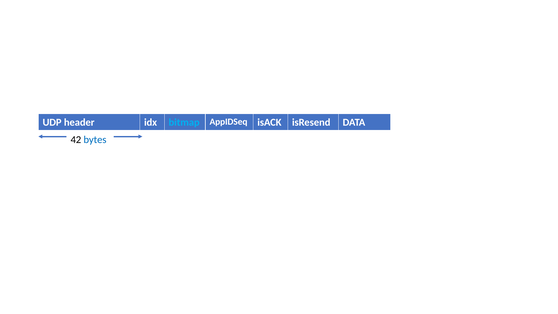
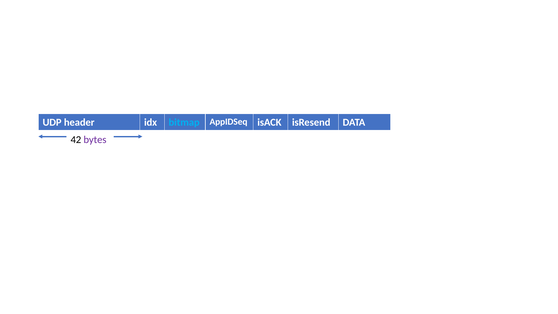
bytes colour: blue -> purple
